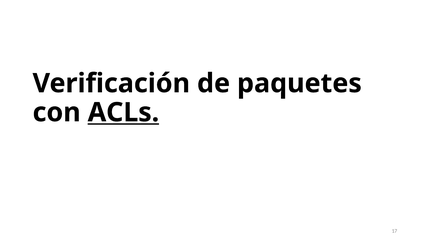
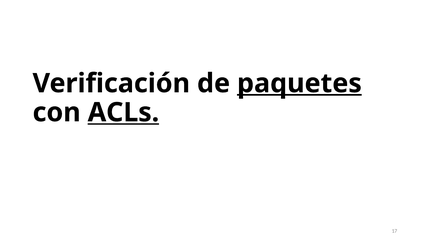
paquetes underline: none -> present
